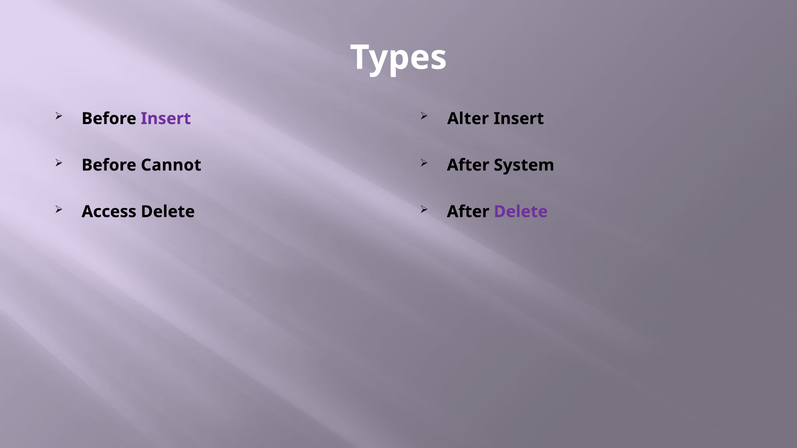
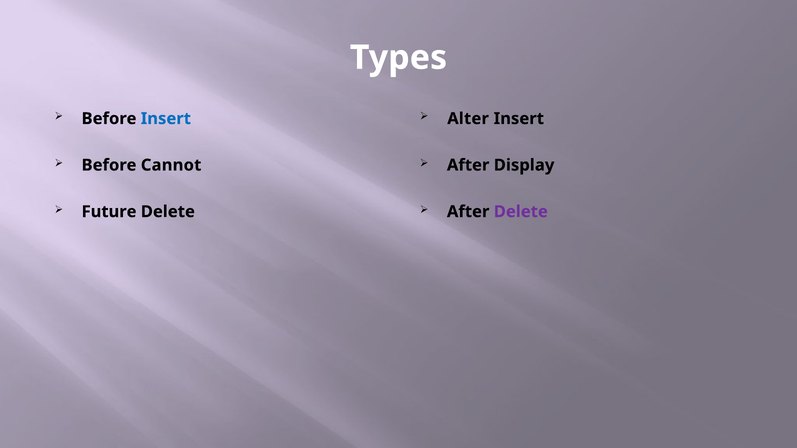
Insert at (166, 119) colour: purple -> blue
System: System -> Display
Access: Access -> Future
